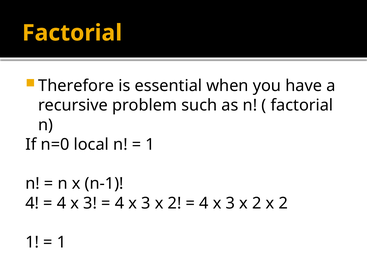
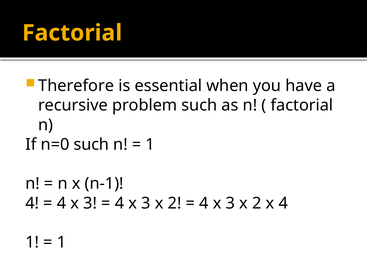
n=0 local: local -> such
2 x 2: 2 -> 4
